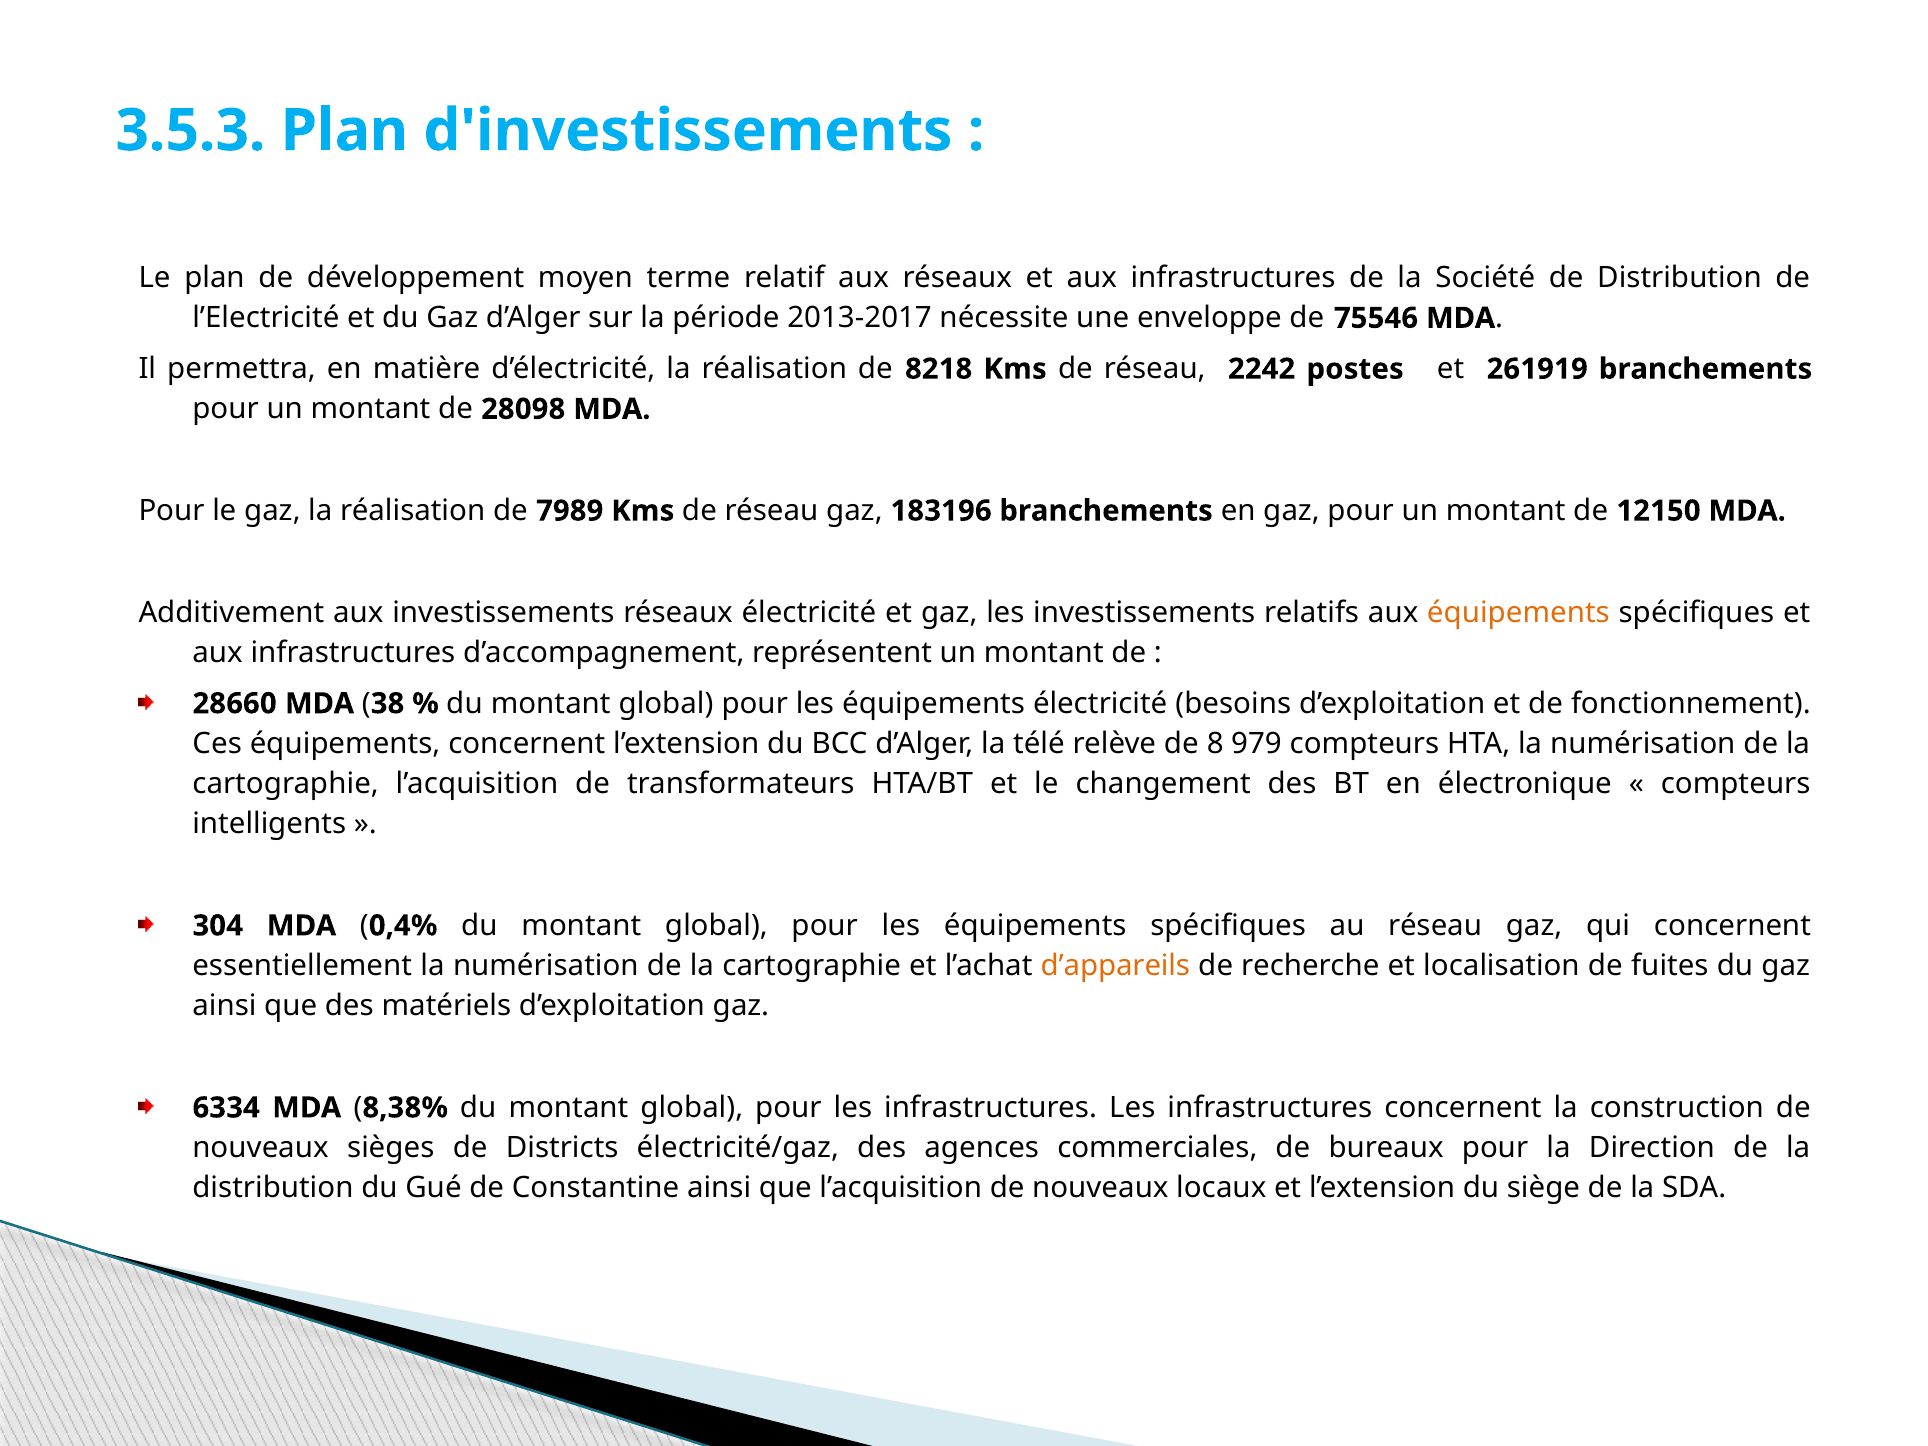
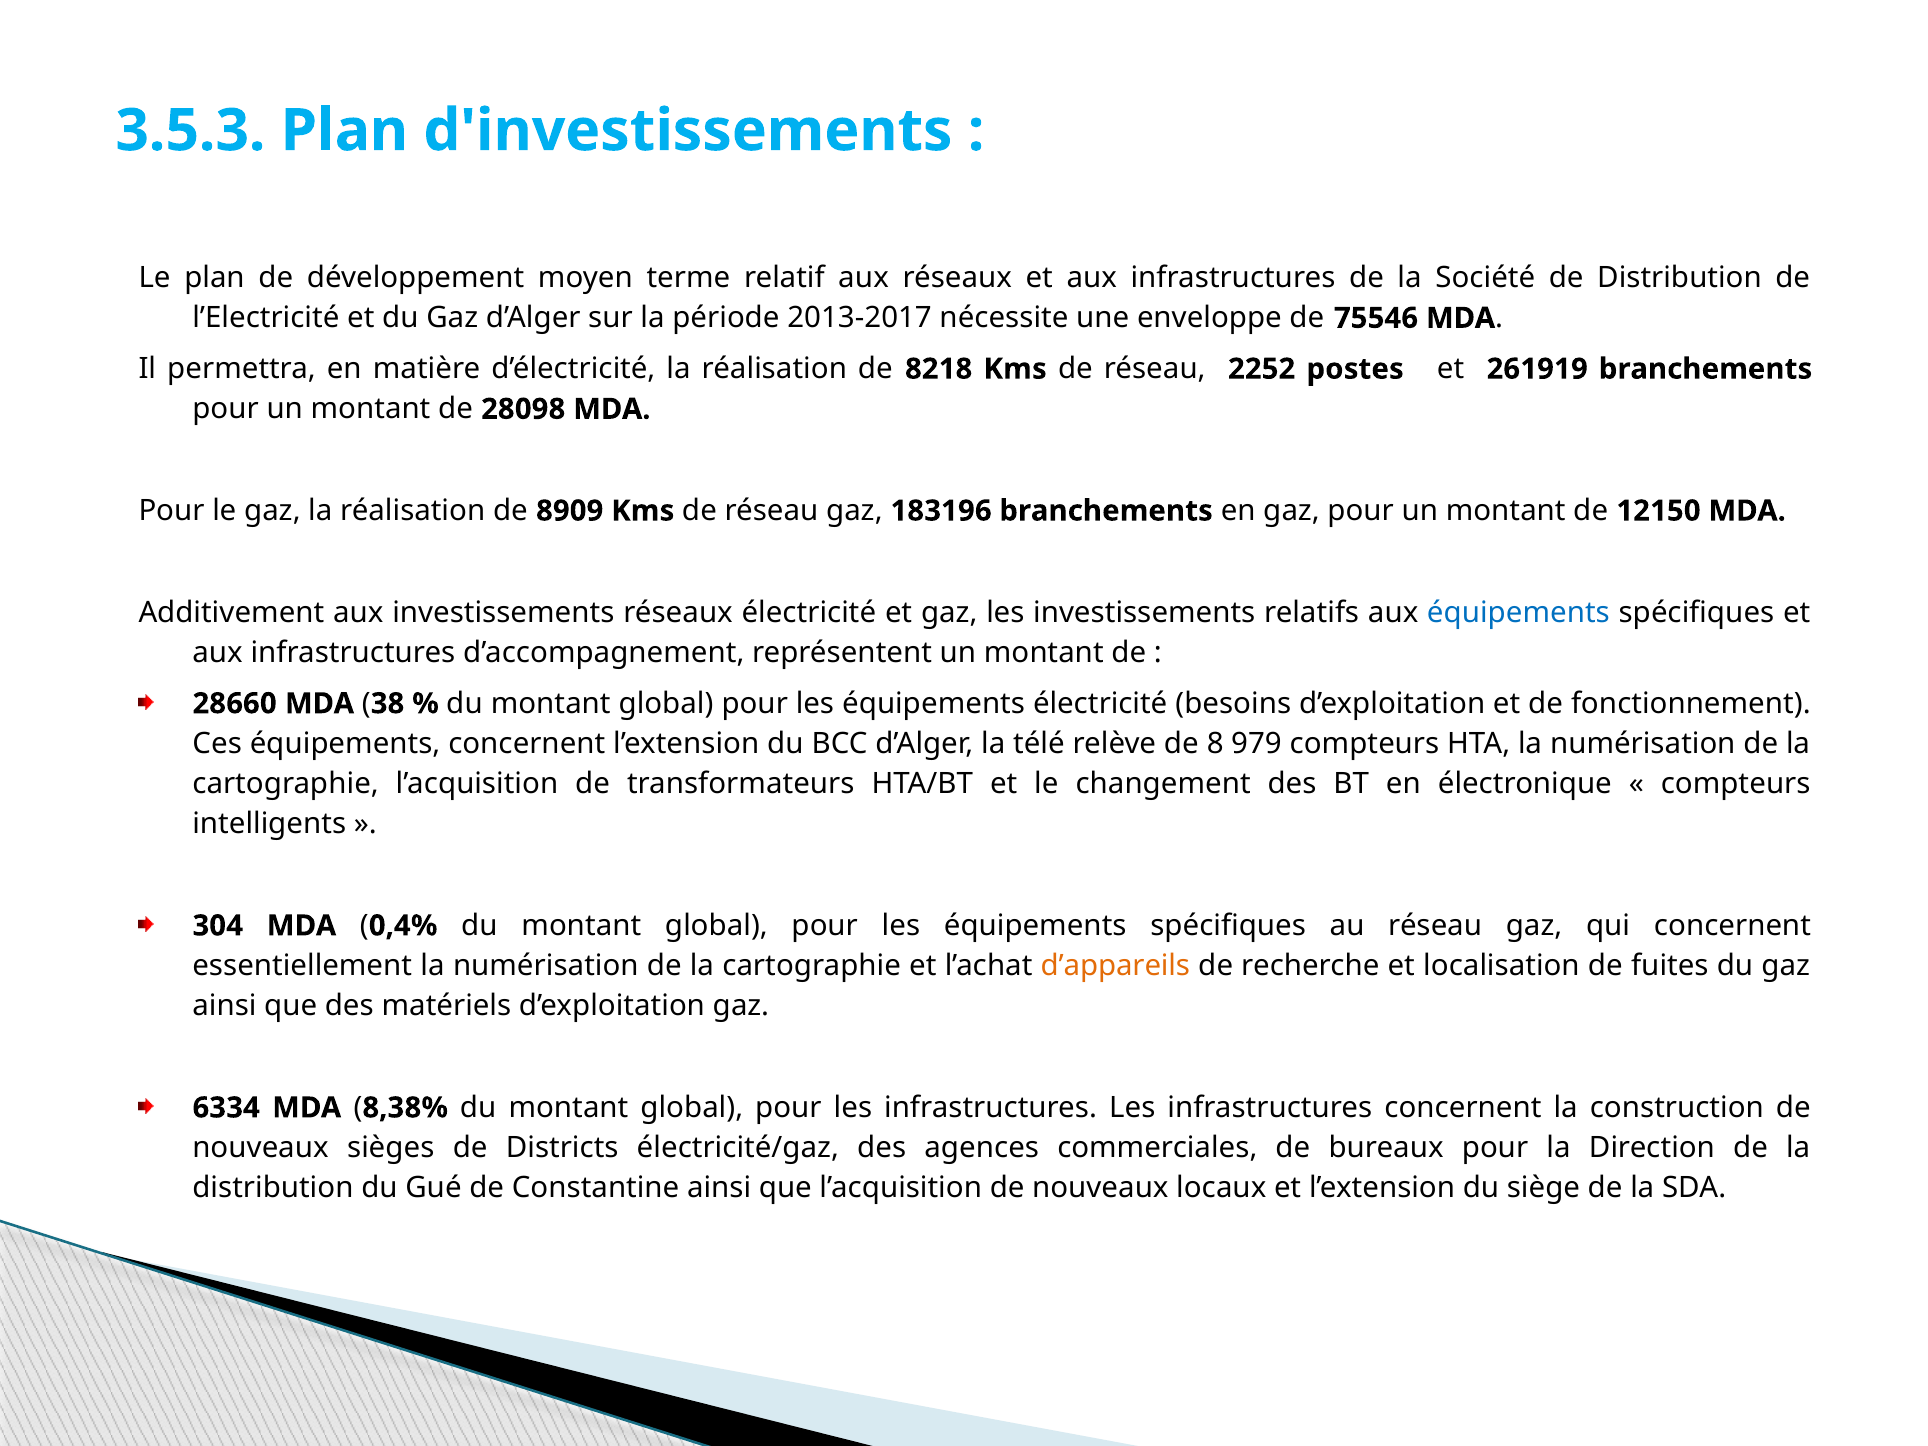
2242: 2242 -> 2252
7989: 7989 -> 8909
équipements at (1518, 613) colour: orange -> blue
